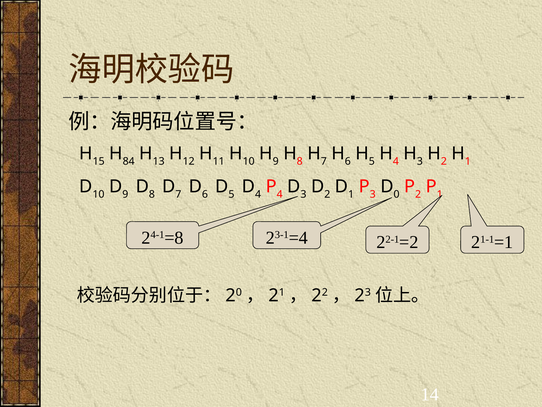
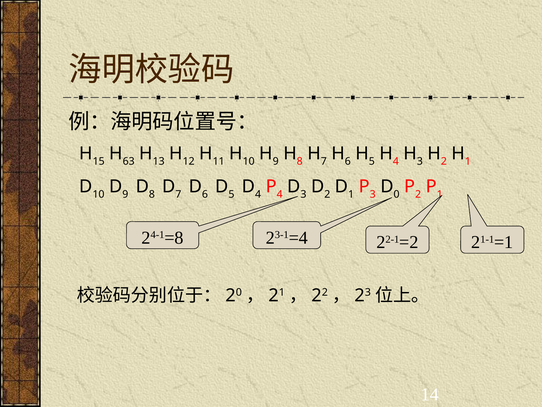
84: 84 -> 63
